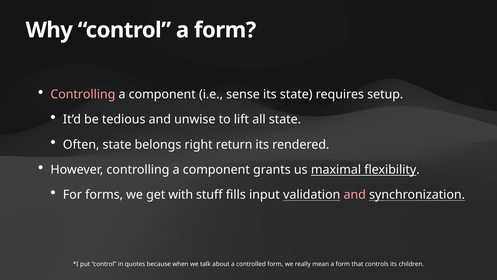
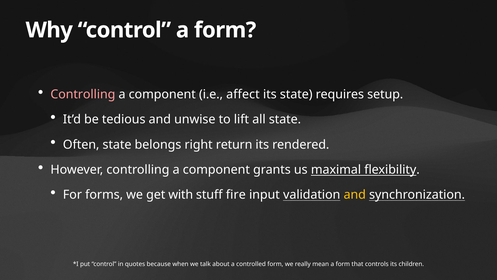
sense: sense -> affect
fills: fills -> fire
and at (355, 195) colour: pink -> yellow
